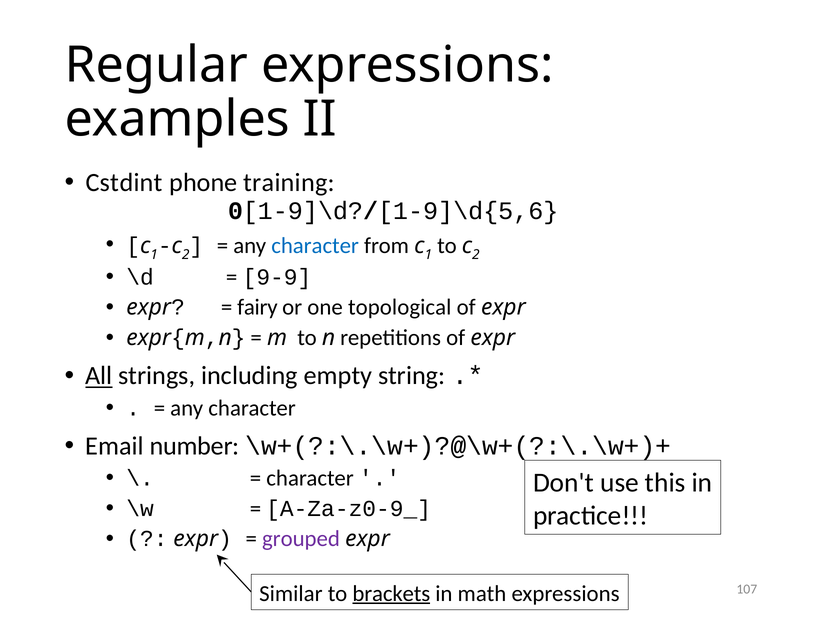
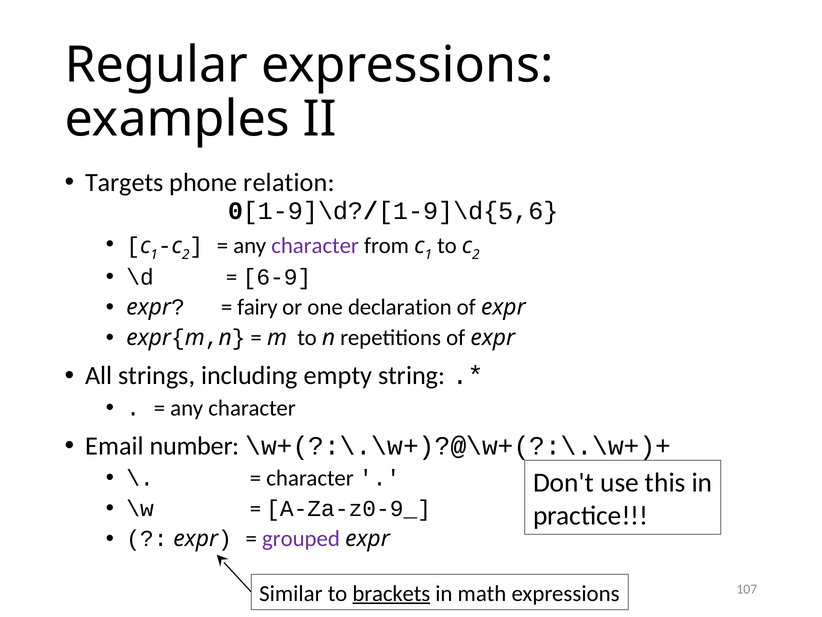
Cstdint: Cstdint -> Targets
training: training -> relation
character at (315, 246) colour: blue -> purple
9-9: 9-9 -> 6-9
topological: topological -> declaration
All underline: present -> none
